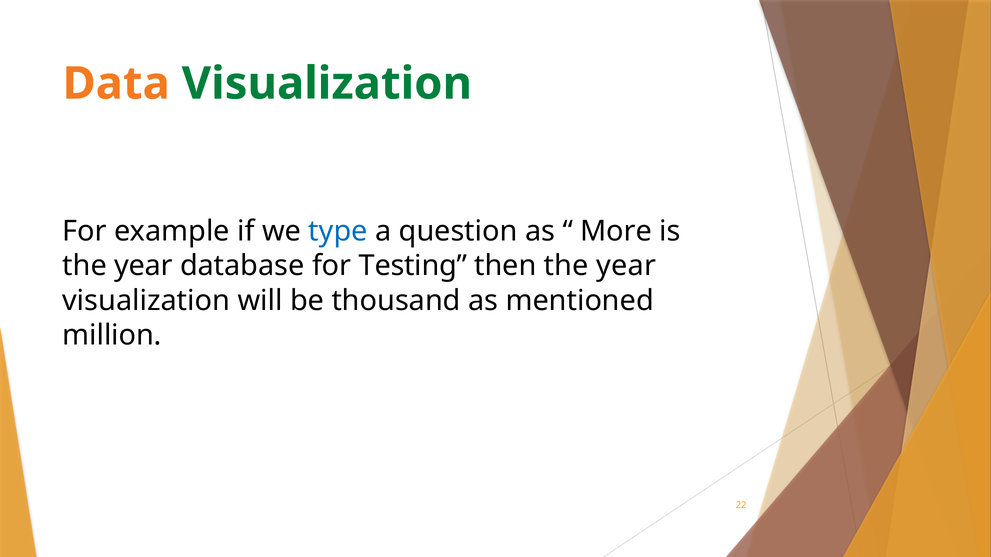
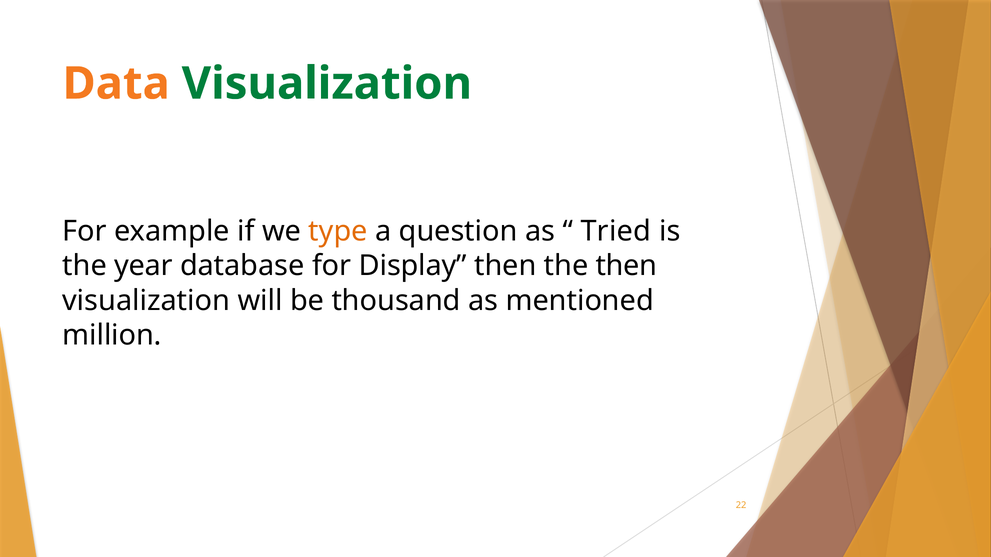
type colour: blue -> orange
More: More -> Tried
Testing: Testing -> Display
then the year: year -> then
